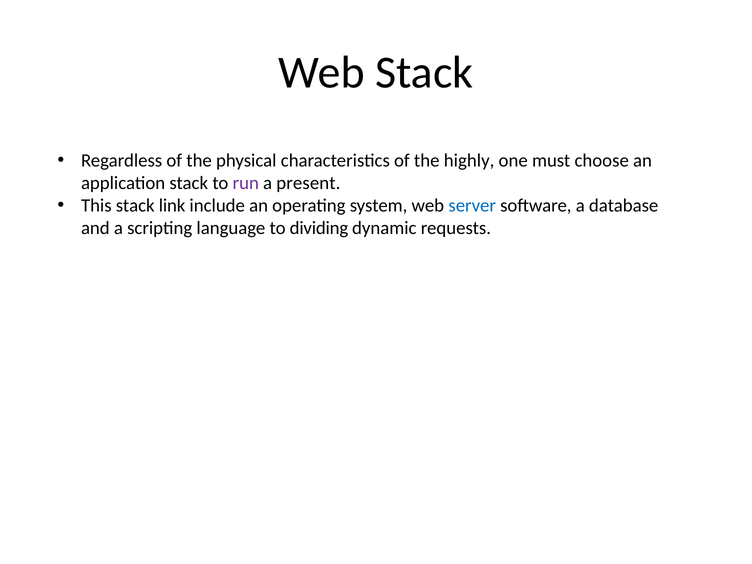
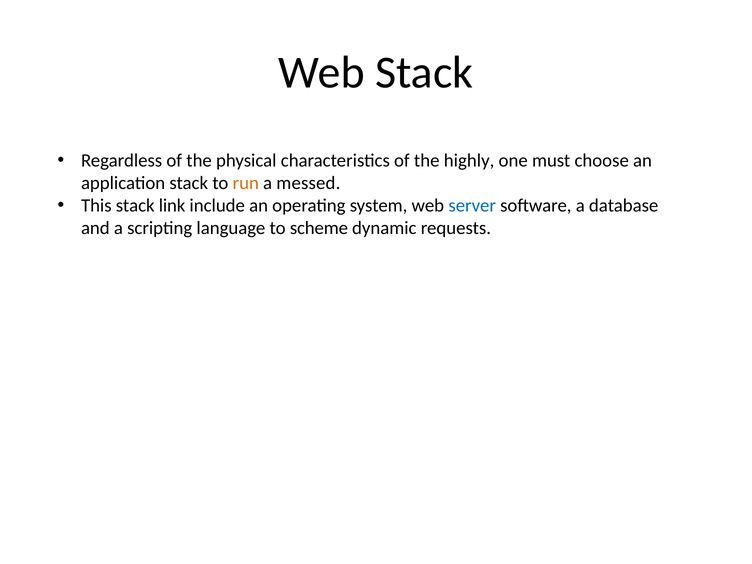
run colour: purple -> orange
present: present -> messed
dividing: dividing -> scheme
